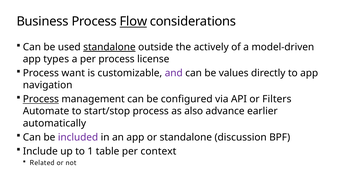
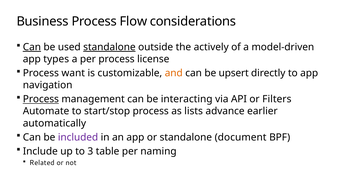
Flow underline: present -> none
Can at (32, 47) underline: none -> present
and colour: purple -> orange
values: values -> upsert
configured: configured -> interacting
also: also -> lists
discussion: discussion -> document
1: 1 -> 3
context: context -> naming
